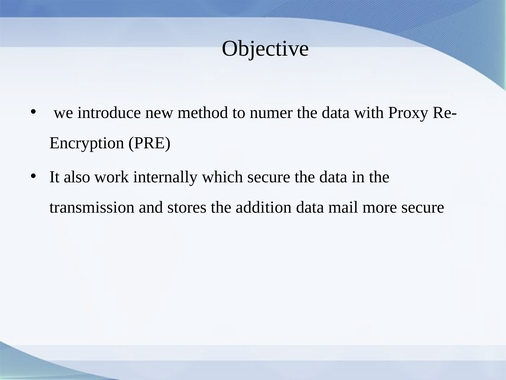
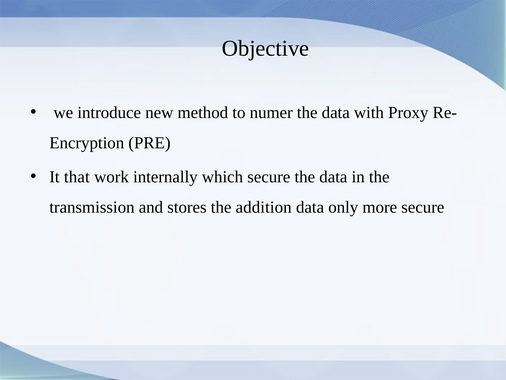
also: also -> that
mail: mail -> only
